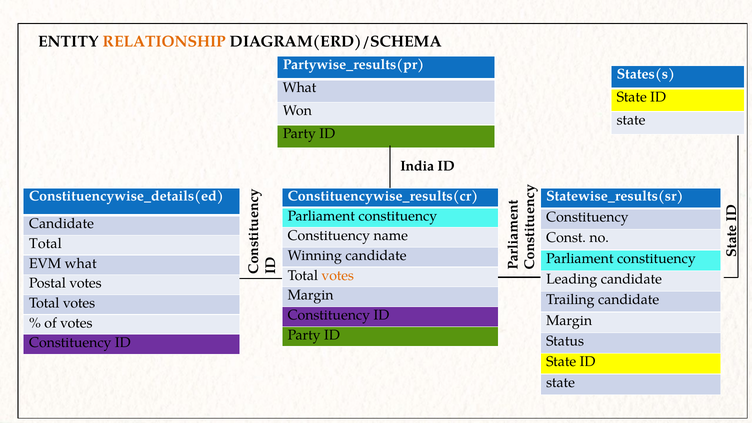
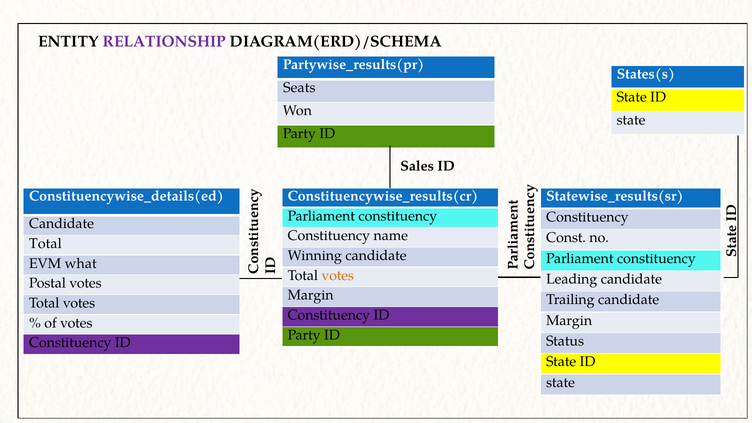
RELATIONSHIP colour: orange -> purple
What at (299, 88): What -> Seats
India: India -> Sales
